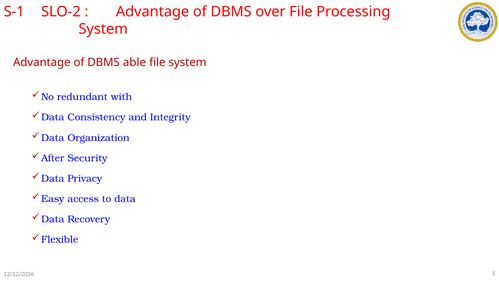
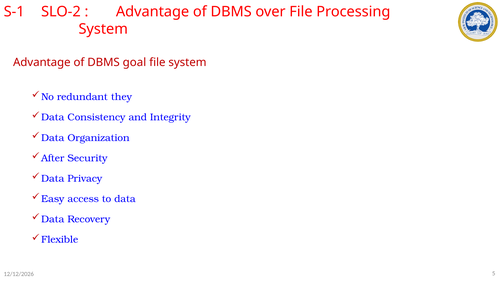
able: able -> goal
with: with -> they
